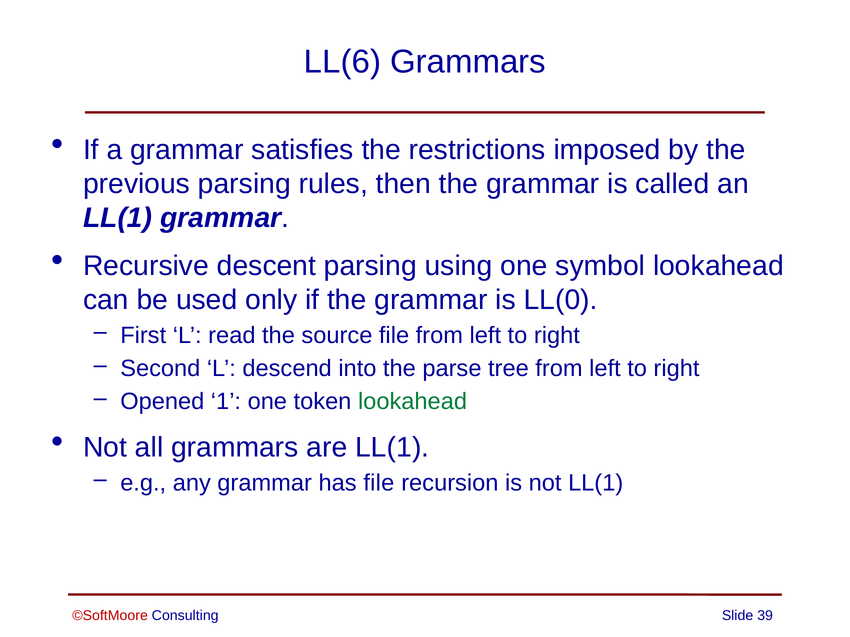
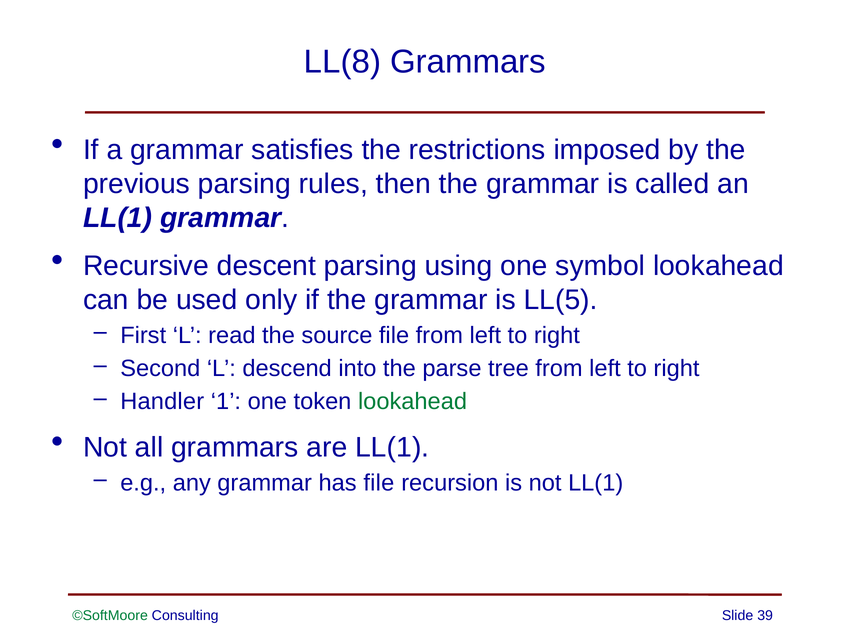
LL(6: LL(6 -> LL(8
LL(0: LL(0 -> LL(5
Opened: Opened -> Handler
©SoftMoore colour: red -> green
